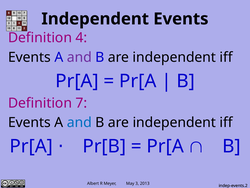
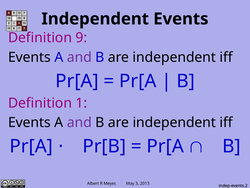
4: 4 -> 9
7: 7 -> 1
and at (79, 122) colour: blue -> purple
